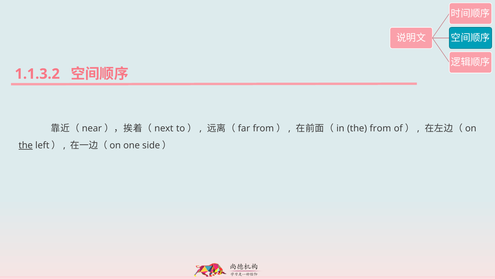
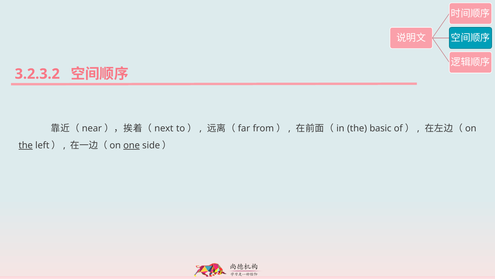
1.1.3.2: 1.1.3.2 -> 3.2.3.2
the from: from -> basic
one underline: none -> present
